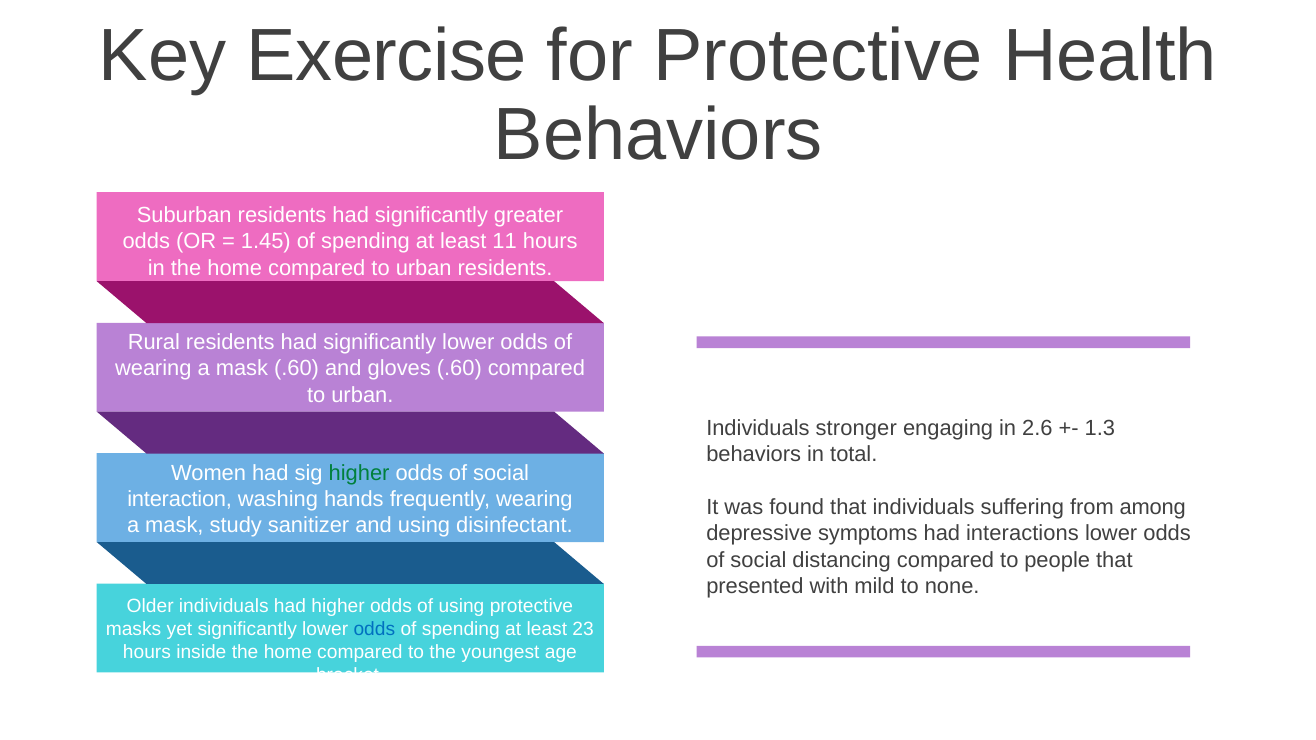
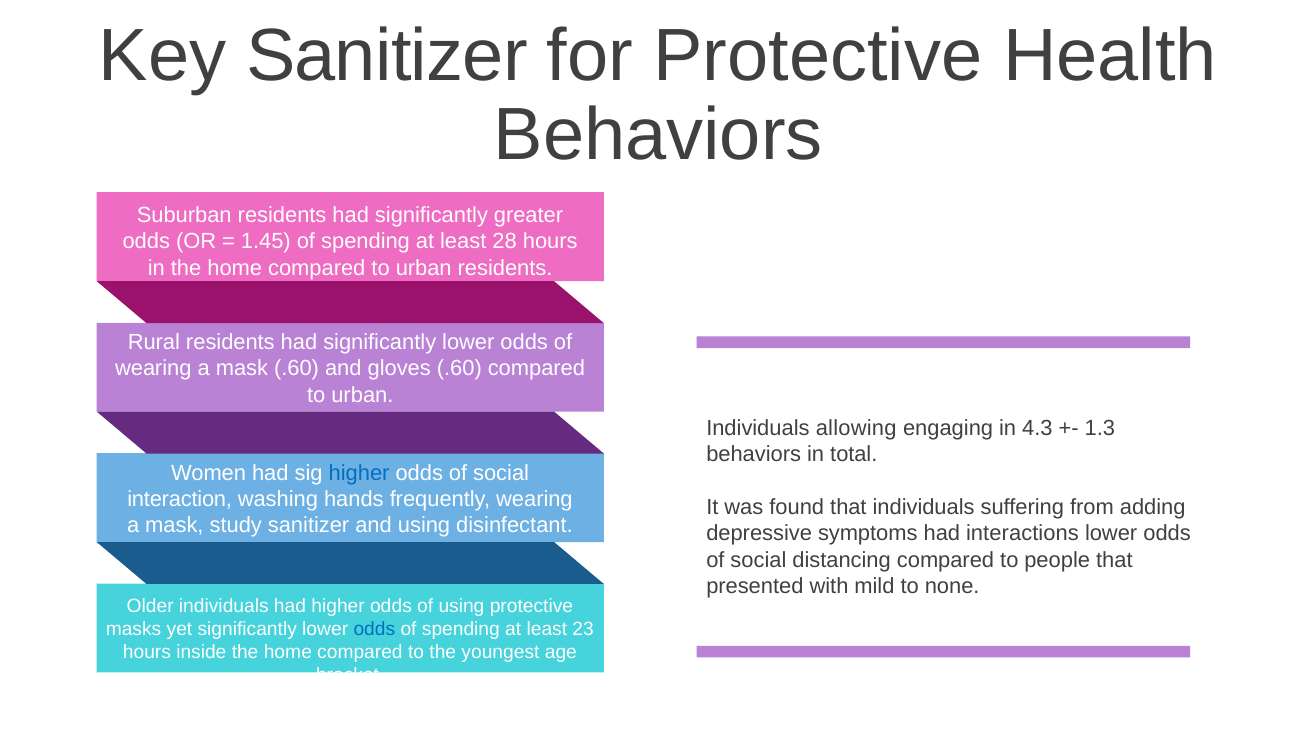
Key Exercise: Exercise -> Sanitizer
11: 11 -> 28
stronger: stronger -> allowing
2.6: 2.6 -> 4.3
higher at (359, 473) colour: green -> blue
among: among -> adding
